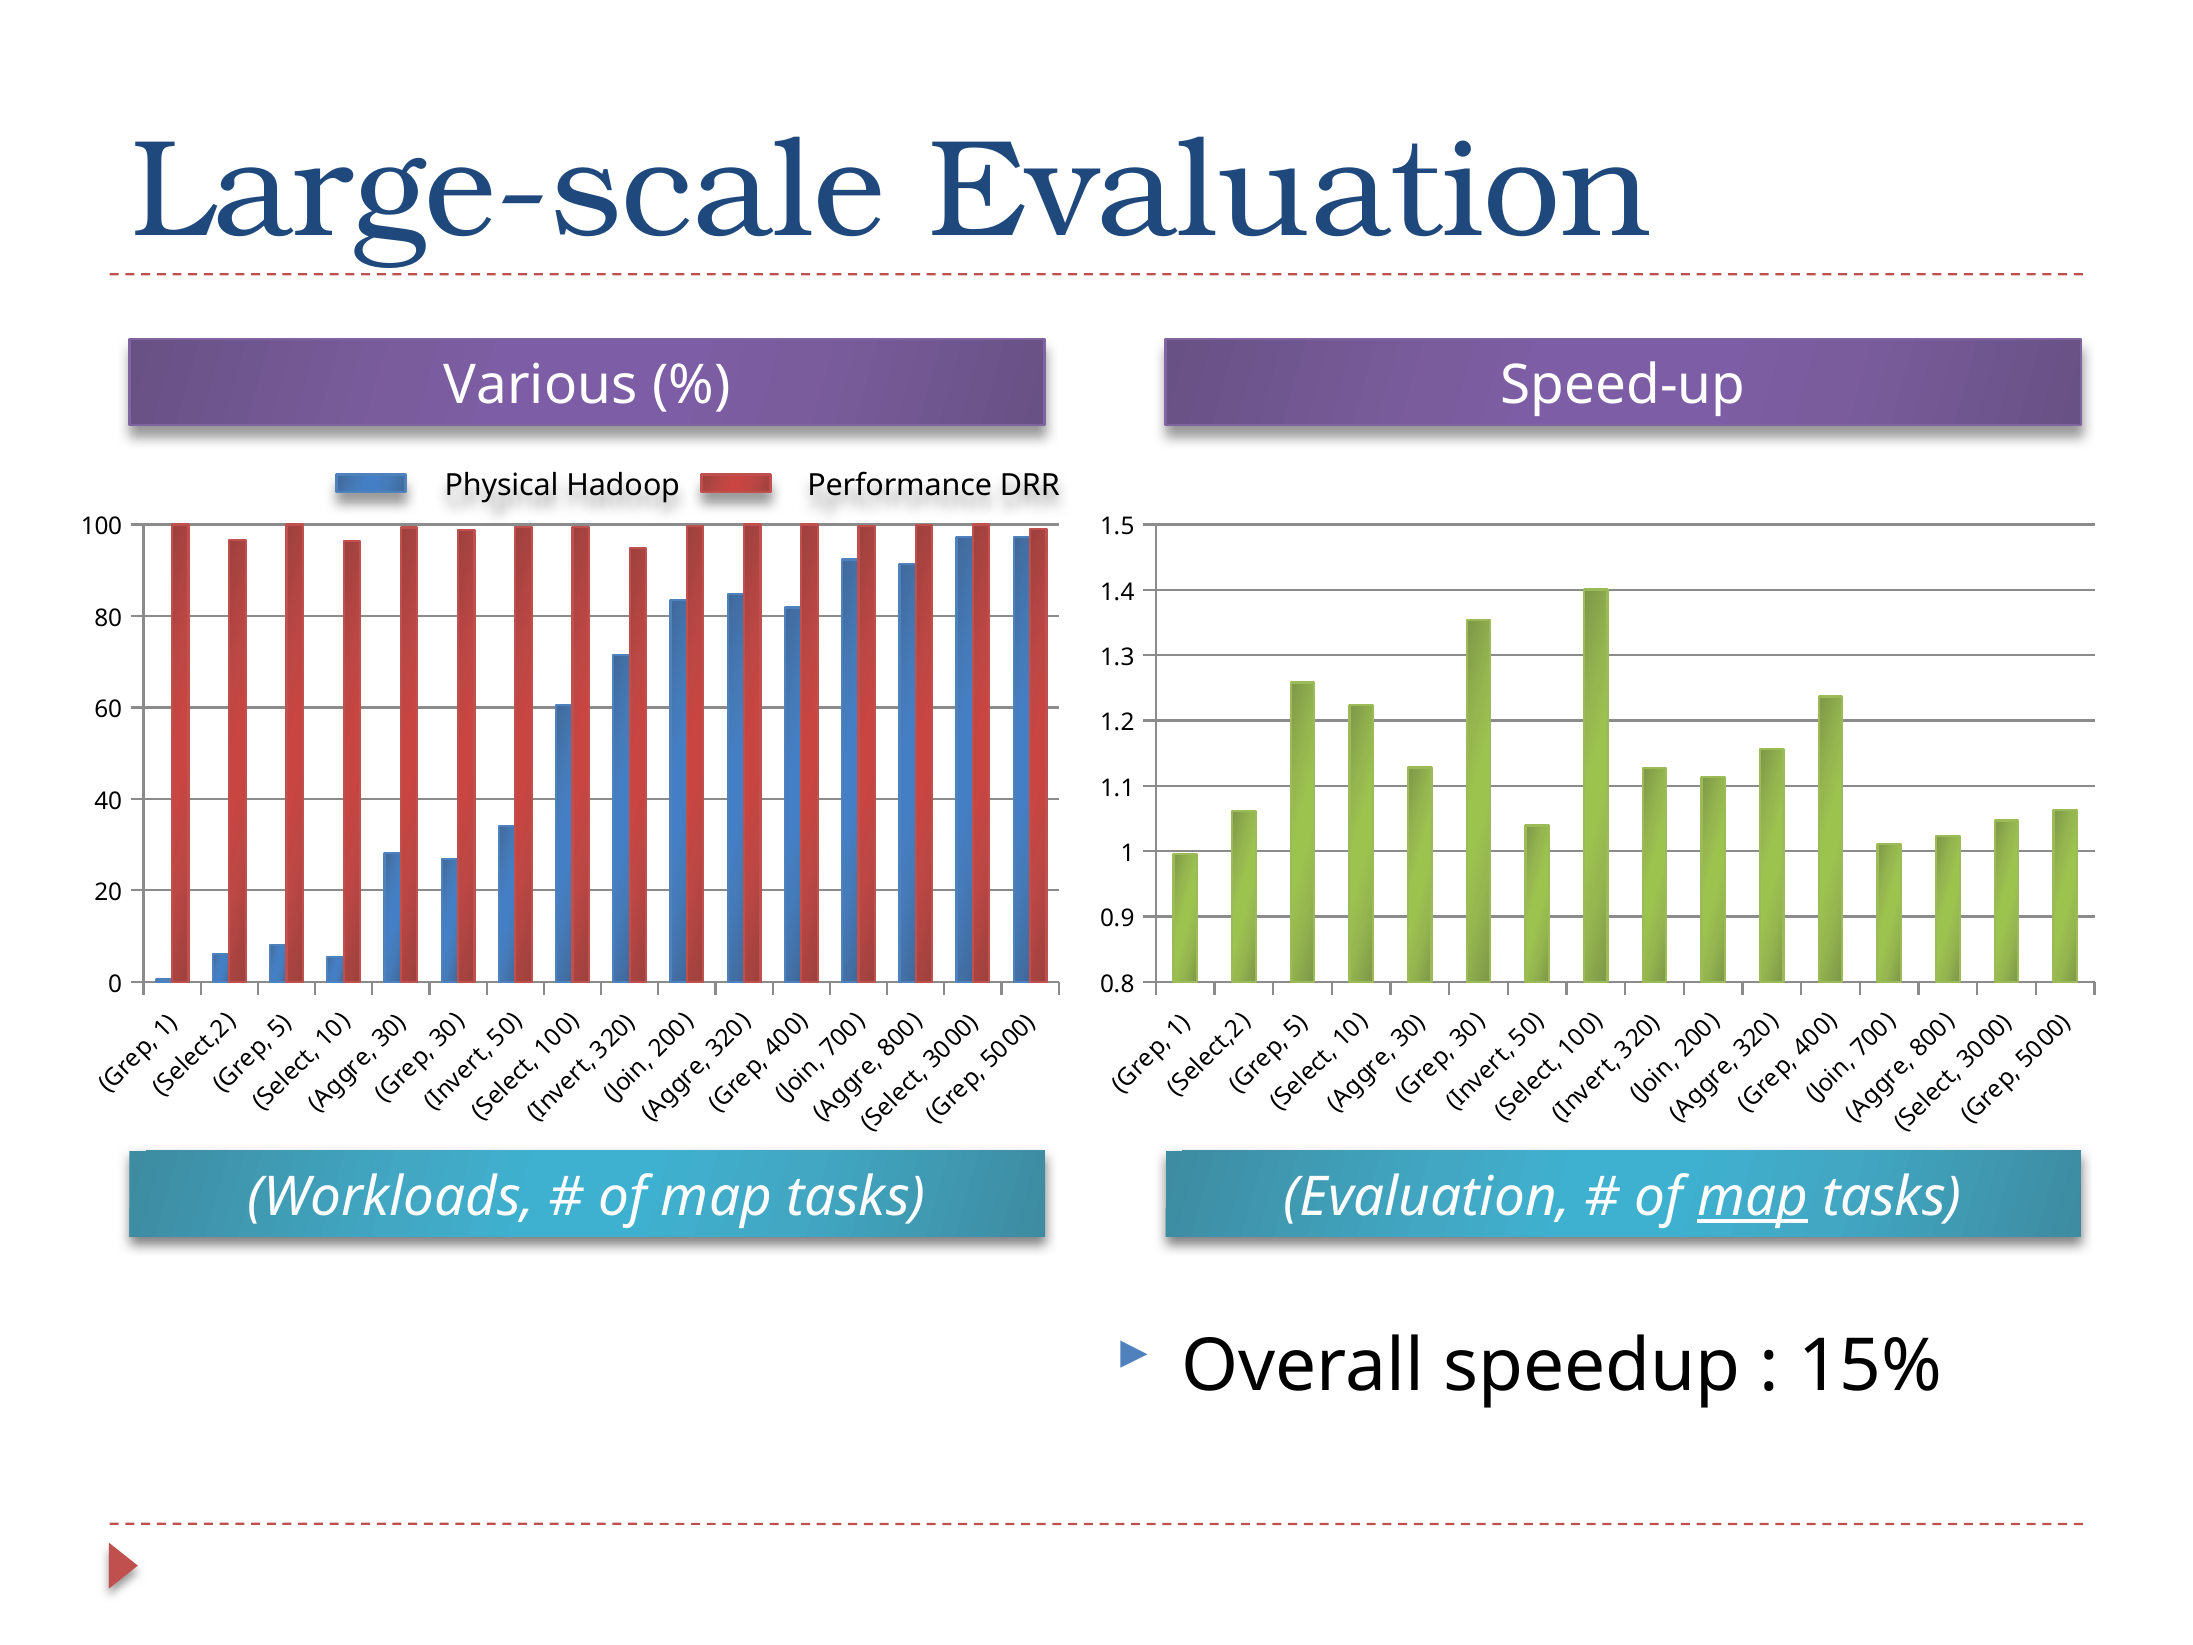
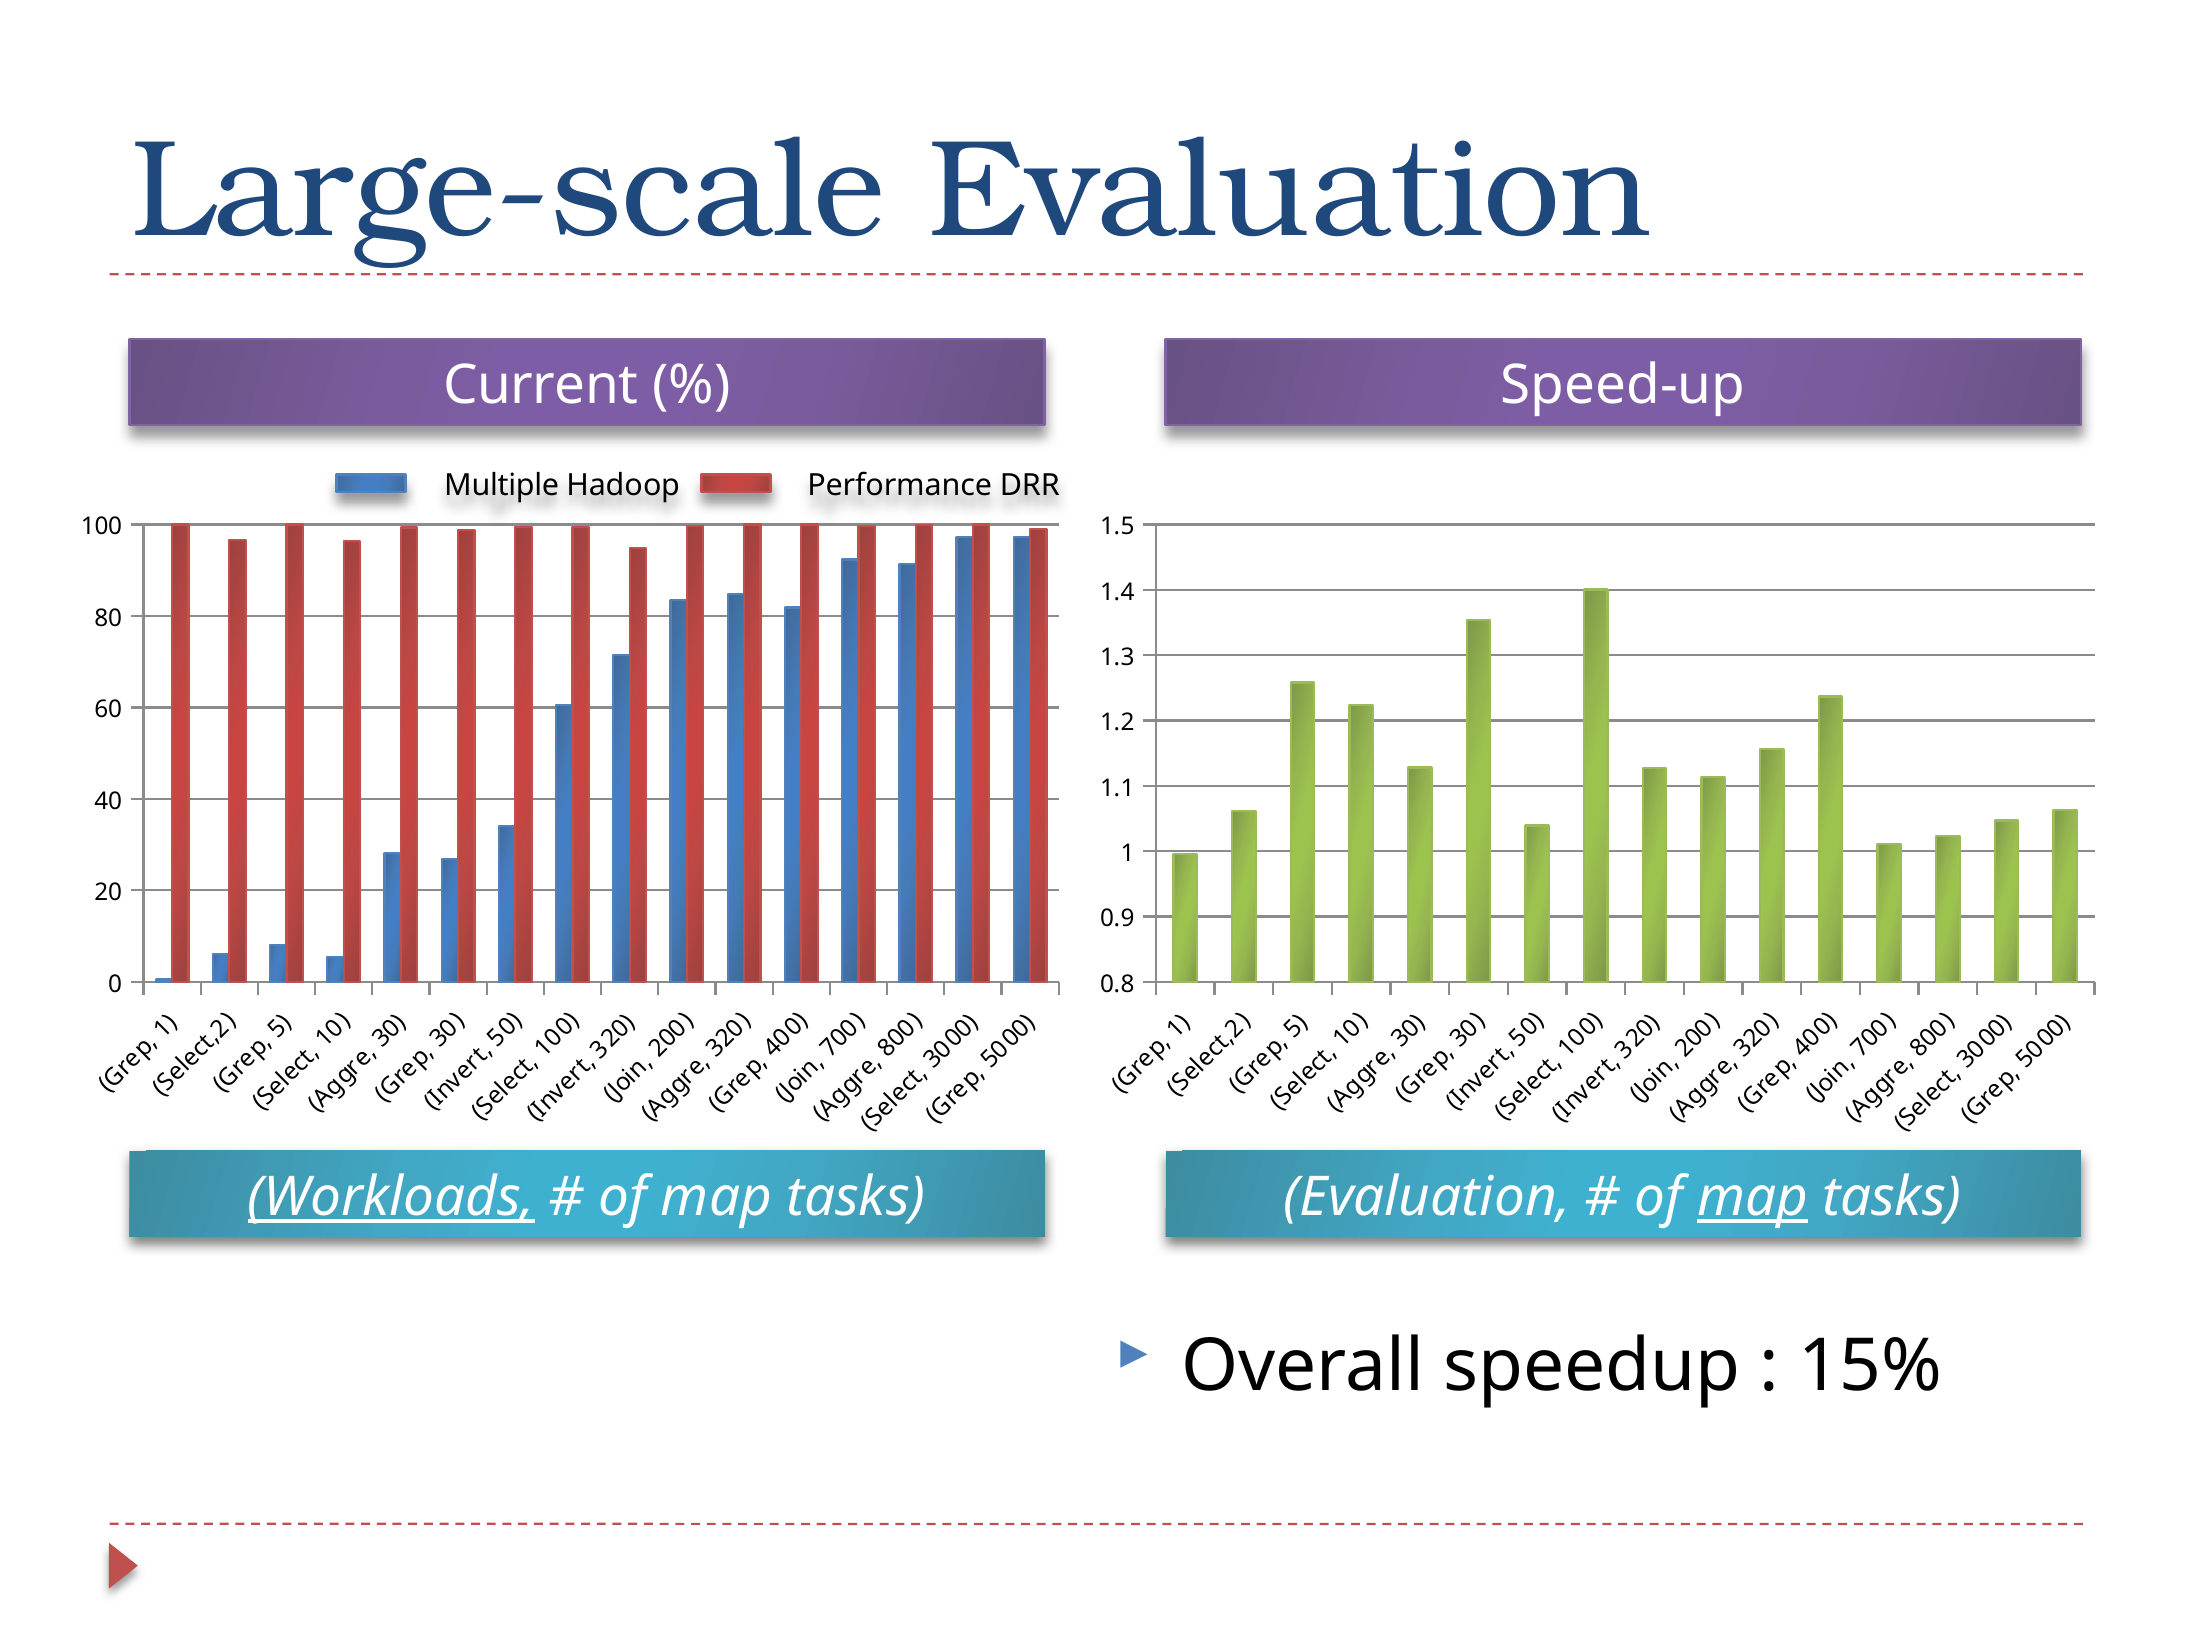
Various: Various -> Current
Physical: Physical -> Multiple
Workloads underline: none -> present
